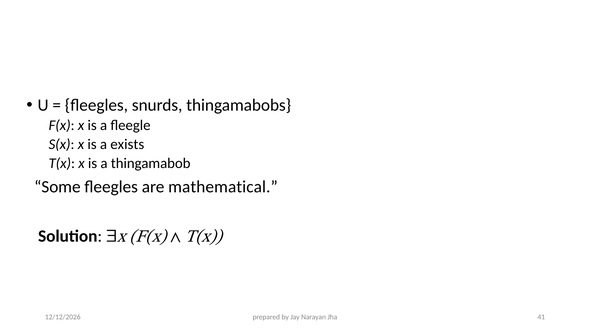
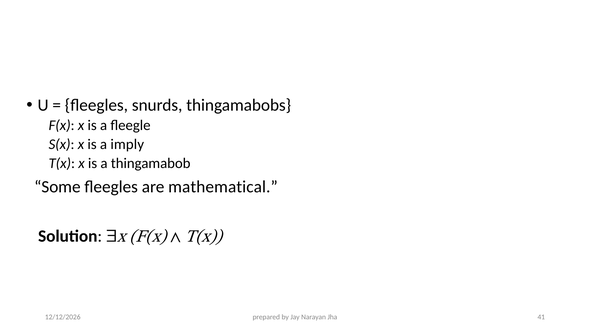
exists: exists -> imply
